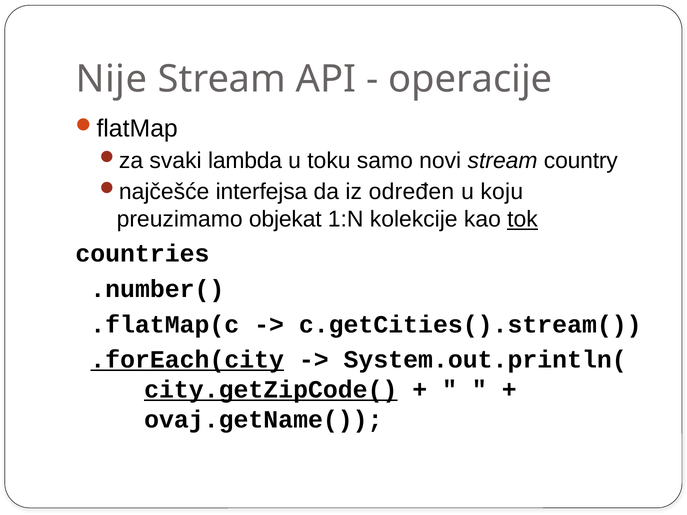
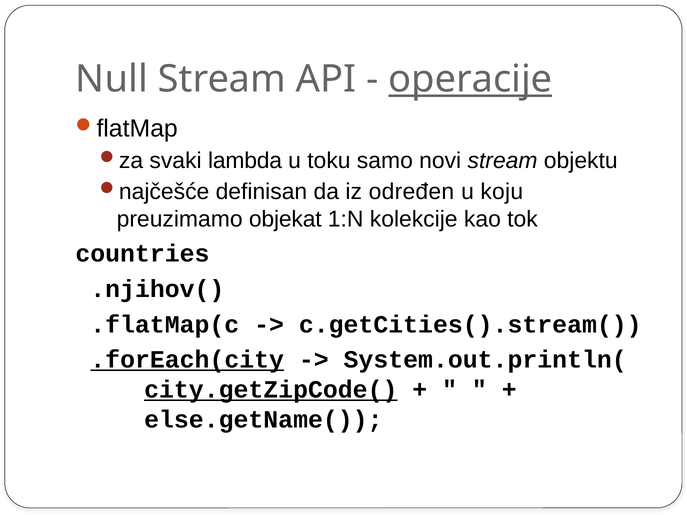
Nije: Nije -> Null
operacije underline: none -> present
country: country -> objektu
interfejsa: interfejsa -> definisan
tok underline: present -> none
.number(: .number( -> .njihov(
ovaj.getName(: ovaj.getName( -> else.getName(
